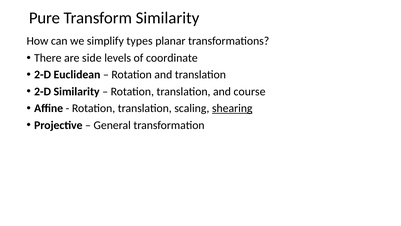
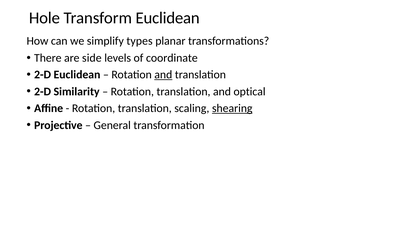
Pure: Pure -> Hole
Transform Similarity: Similarity -> Euclidean
and at (163, 75) underline: none -> present
course: course -> optical
